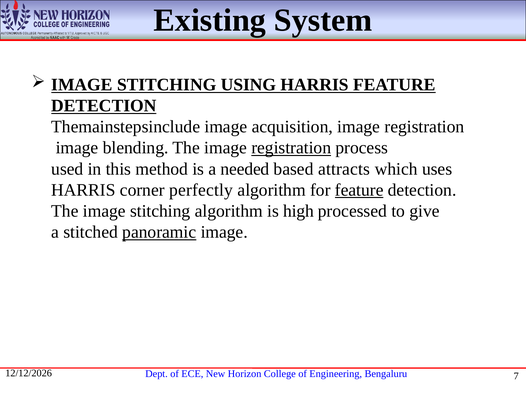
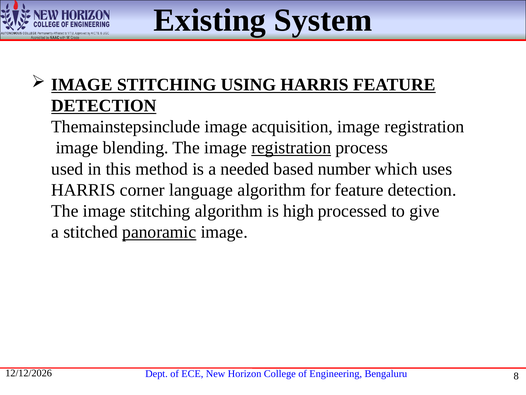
attracts: attracts -> number
perfectly: perfectly -> language
feature at (359, 190) underline: present -> none
7: 7 -> 8
